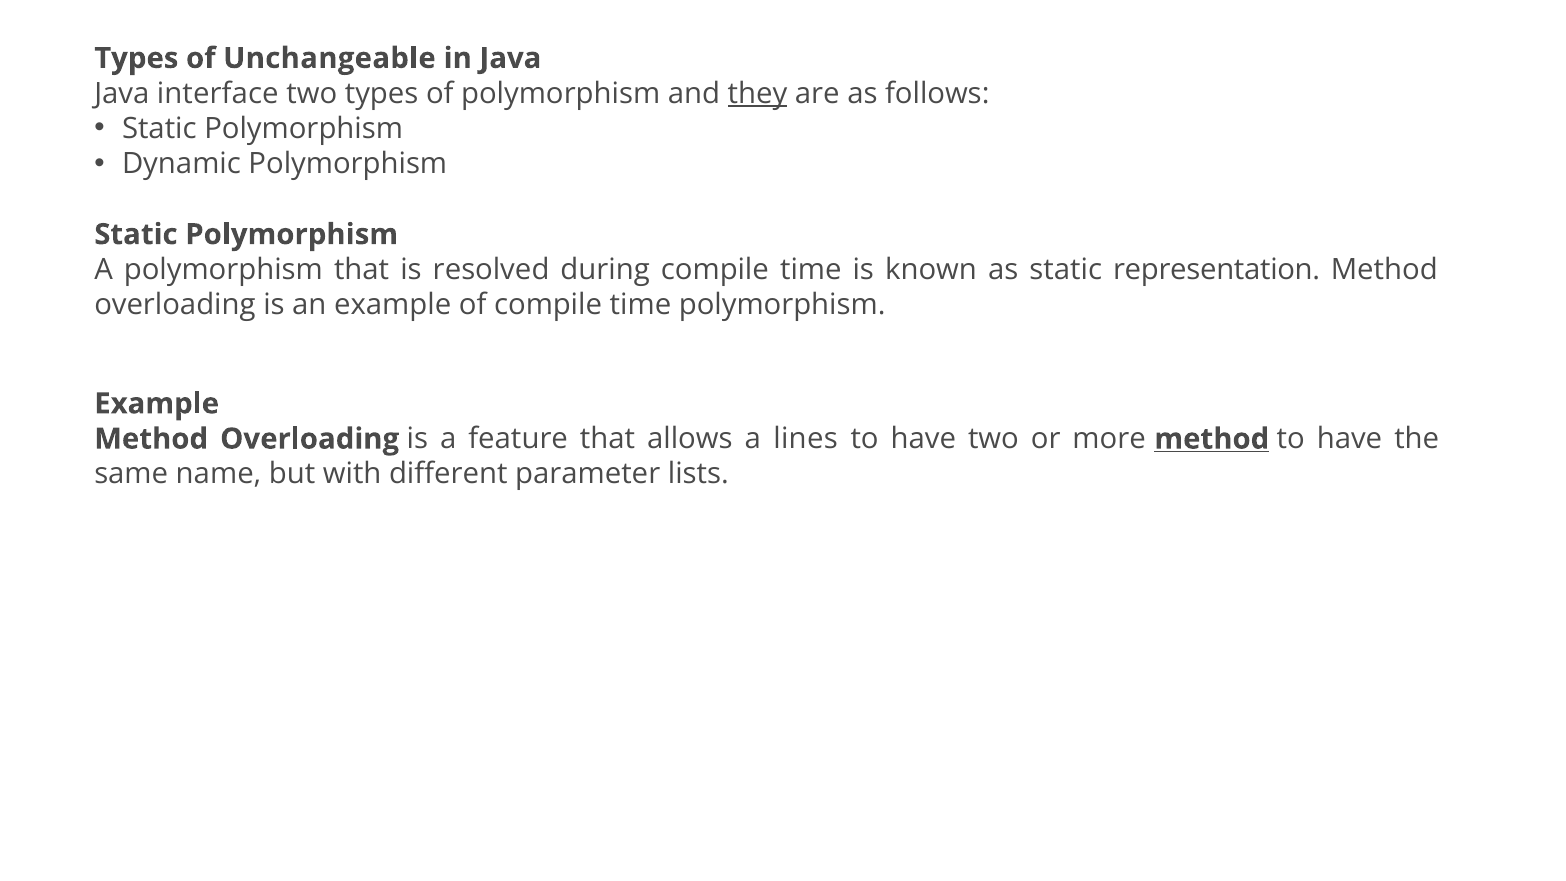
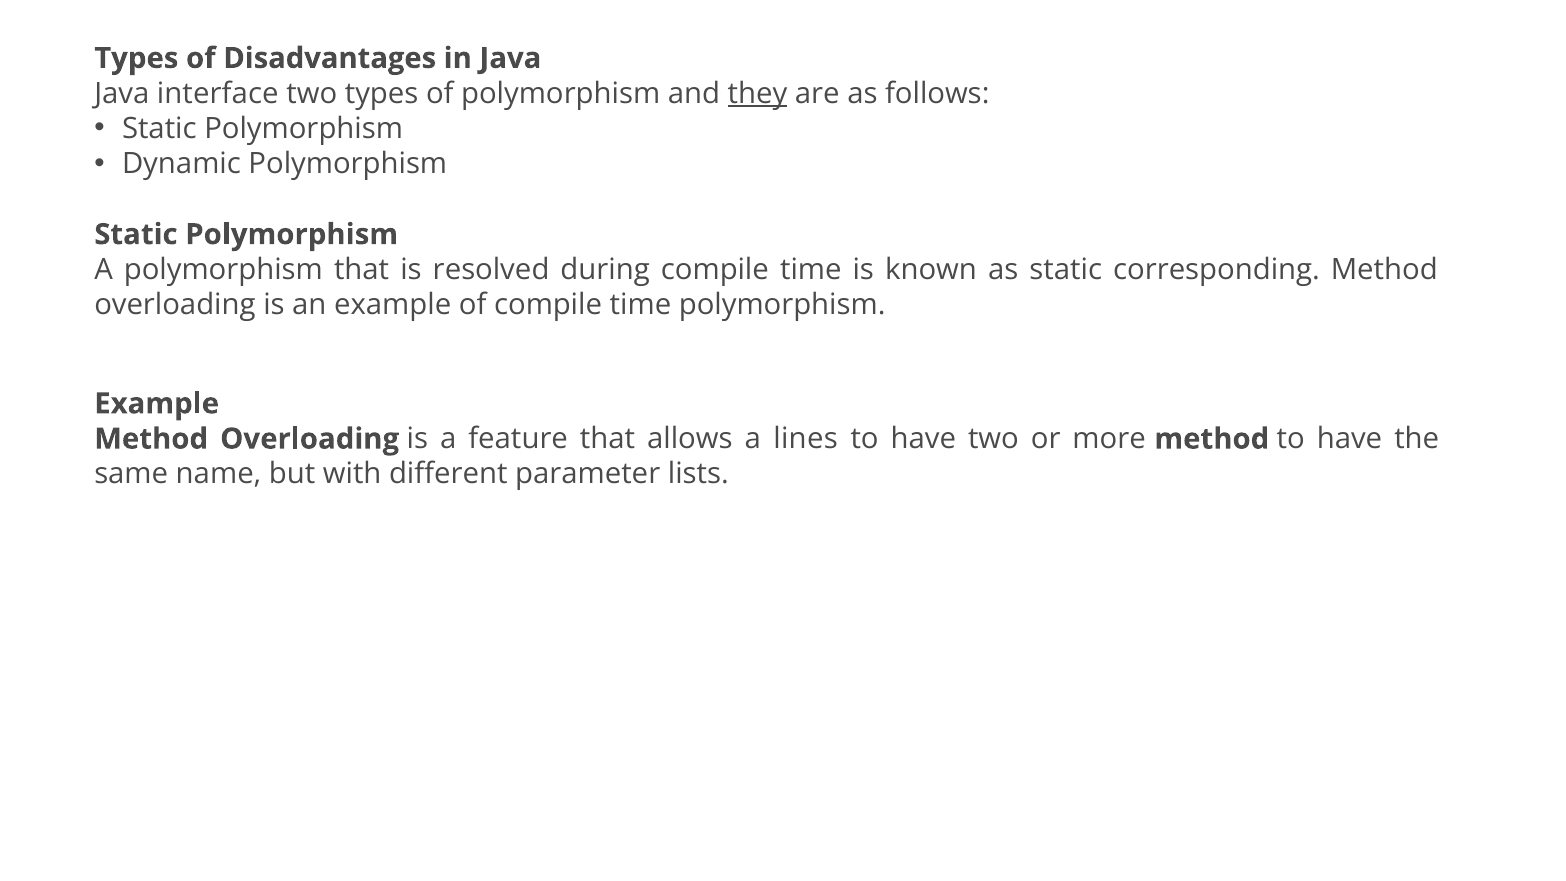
Unchangeable: Unchangeable -> Disadvantages
representation: representation -> corresponding
method at (1212, 439) underline: present -> none
